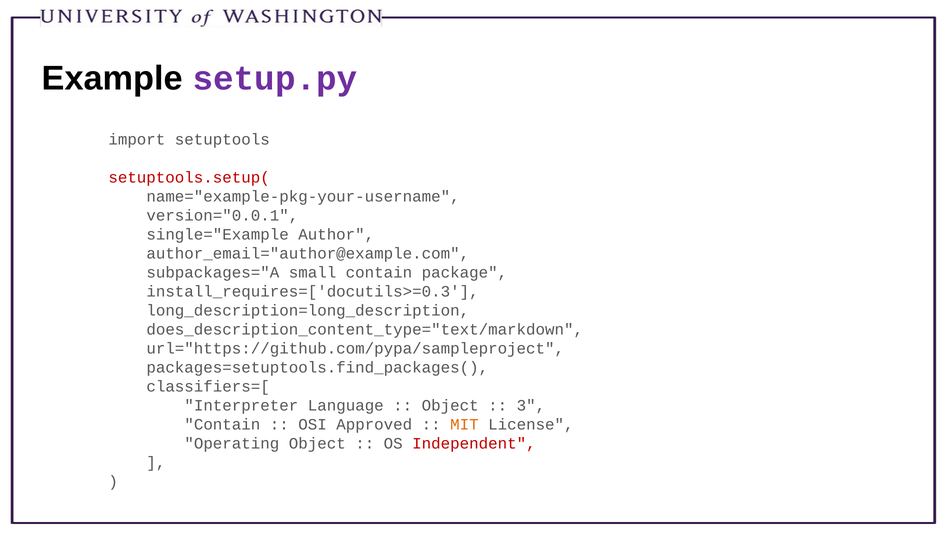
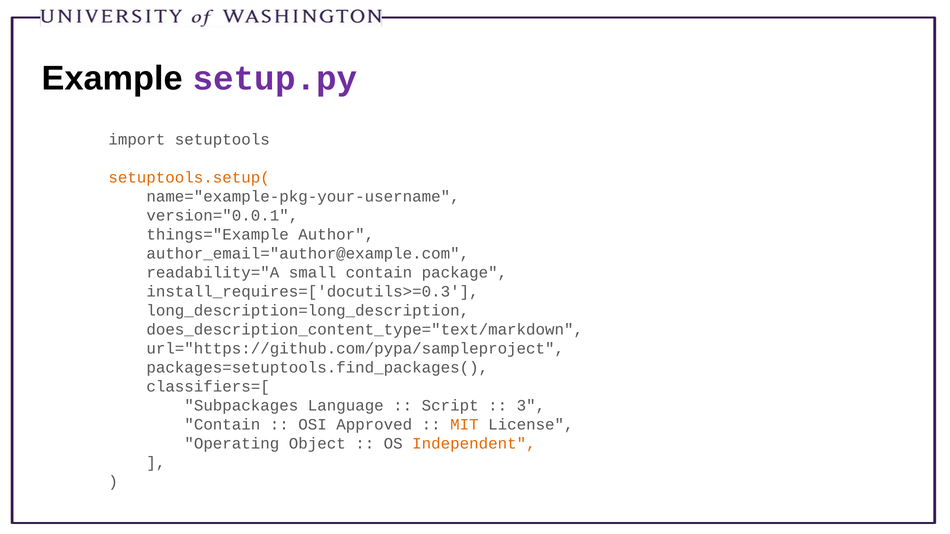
setuptools.setup( colour: red -> orange
single="Example: single="Example -> things="Example
subpackages="A: subpackages="A -> readability="A
Interpreter: Interpreter -> Subpackages
Object at (450, 406): Object -> Script
Independent colour: red -> orange
